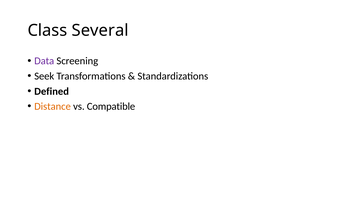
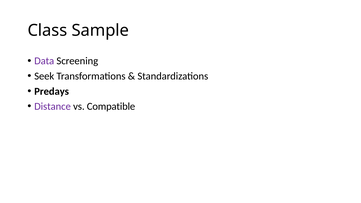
Several: Several -> Sample
Defined: Defined -> Predays
Distance colour: orange -> purple
